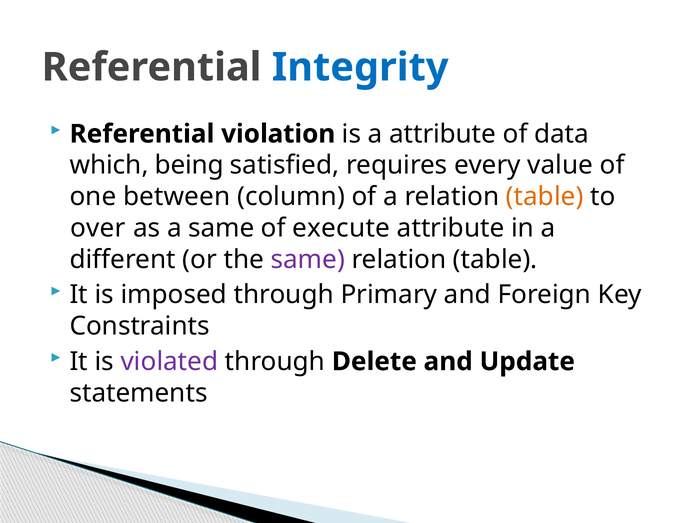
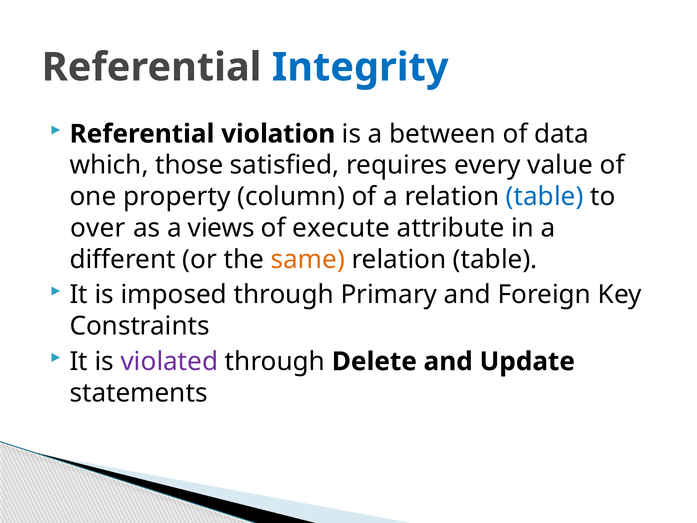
a attribute: attribute -> between
being: being -> those
between: between -> property
table at (545, 197) colour: orange -> blue
a same: same -> views
same at (308, 259) colour: purple -> orange
